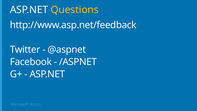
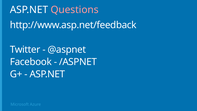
Questions colour: yellow -> pink
